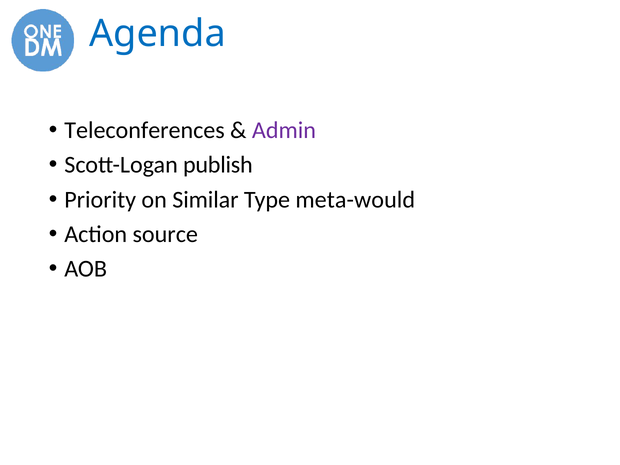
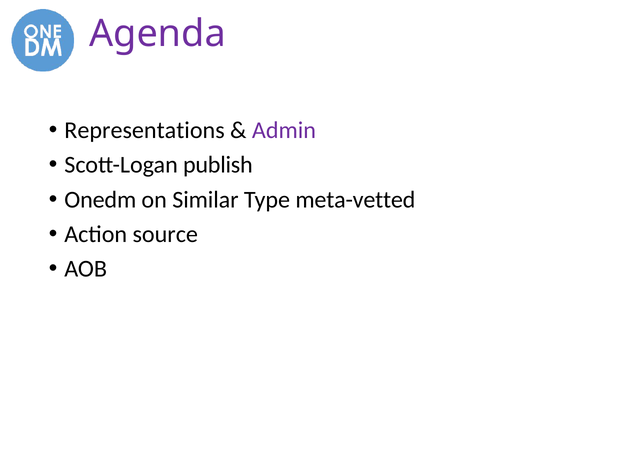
Agenda colour: blue -> purple
Teleconferences: Teleconferences -> Representations
Priority: Priority -> Onedm
meta-would: meta-would -> meta-vetted
